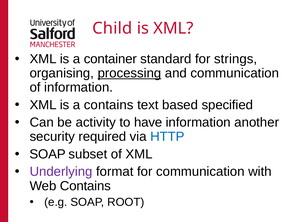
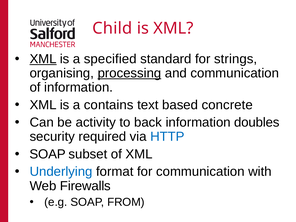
XML at (43, 59) underline: none -> present
container: container -> specified
specified: specified -> concrete
have: have -> back
another: another -> doubles
Underlying colour: purple -> blue
Web Contains: Contains -> Firewalls
ROOT: ROOT -> FROM
